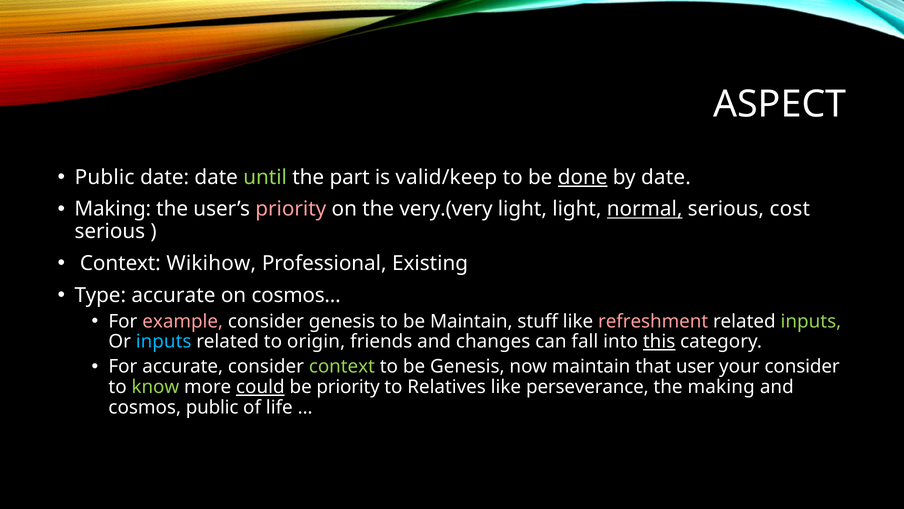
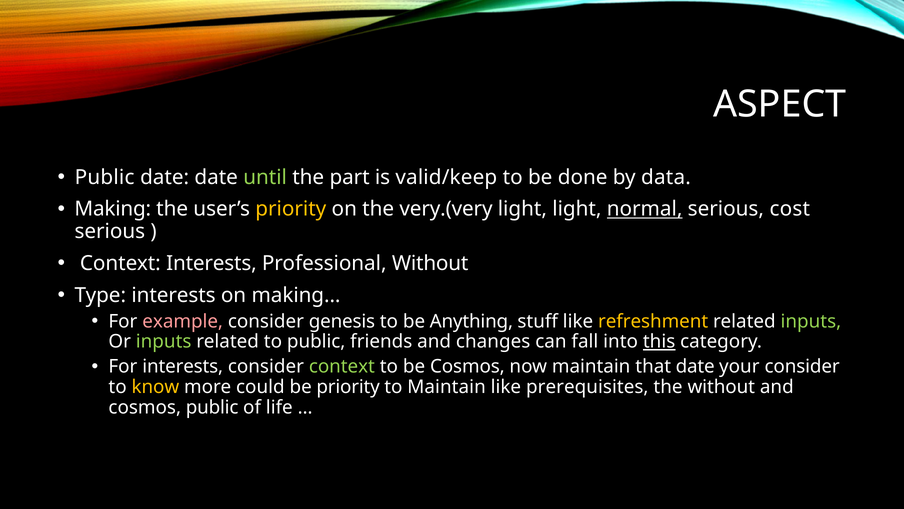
done underline: present -> none
by date: date -> data
priority at (291, 209) colour: pink -> yellow
Context Wikihow: Wikihow -> Interests
Professional Existing: Existing -> Without
Type accurate: accurate -> interests
on cosmos: cosmos -> making
be Maintain: Maintain -> Anything
refreshment colour: pink -> yellow
inputs at (164, 341) colour: light blue -> light green
to origin: origin -> public
For accurate: accurate -> interests
be Genesis: Genesis -> Cosmos
that user: user -> date
know colour: light green -> yellow
could underline: present -> none
to Relatives: Relatives -> Maintain
perseverance: perseverance -> prerequisites
the making: making -> without
